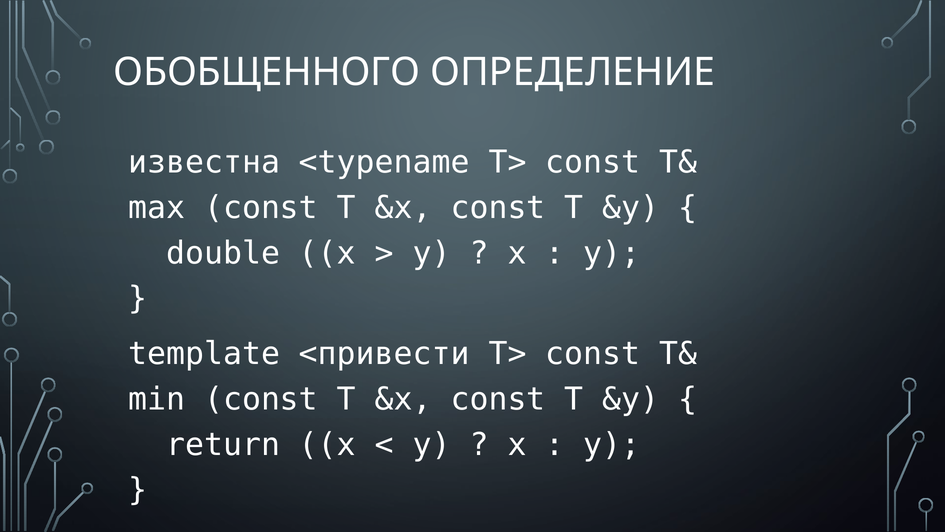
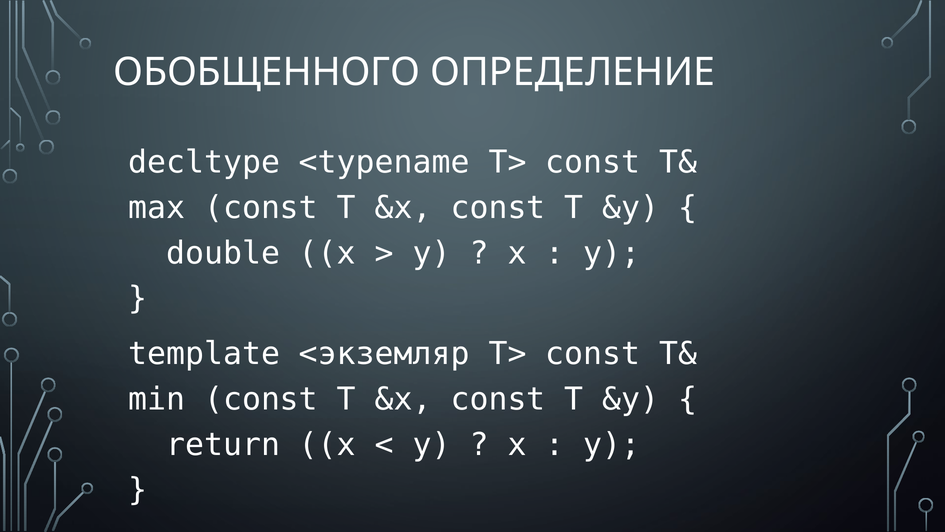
известна: известна -> decltype
<привести: <привести -> <экземляр
